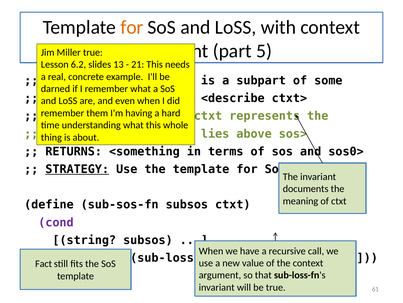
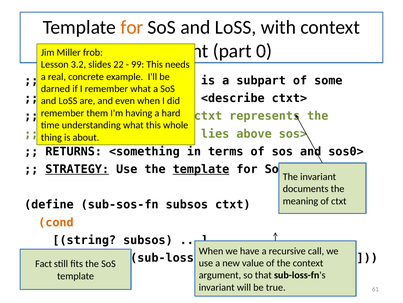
5: 5 -> 0
Miller true: true -> frob
6.2: 6.2 -> 3.2
13: 13 -> 22
21: 21 -> 99
template at (201, 169) underline: none -> present
cond colour: purple -> orange
